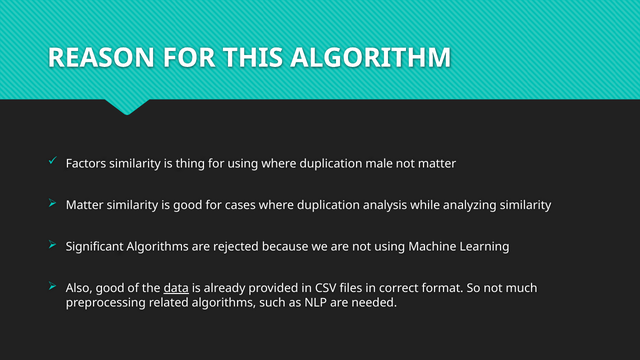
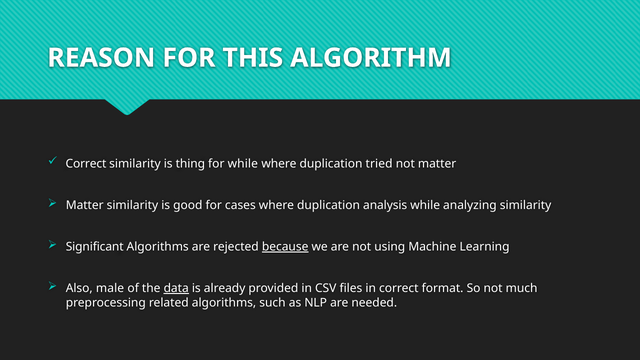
Factors at (86, 164): Factors -> Correct
for using: using -> while
male: male -> tried
because underline: none -> present
Also good: good -> male
